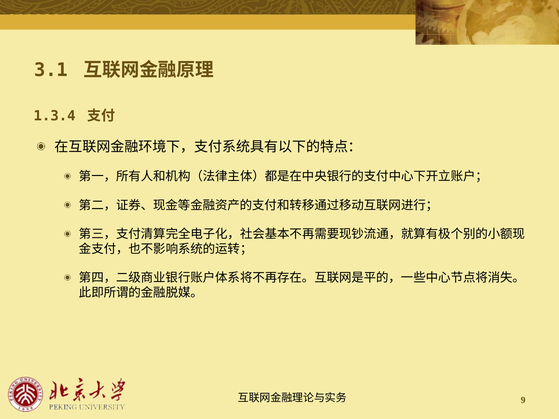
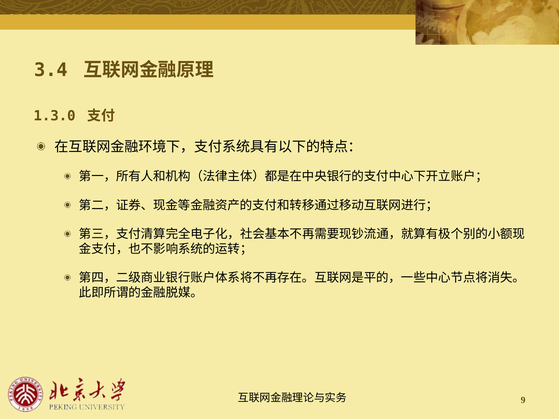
3.1: 3.1 -> 3.4
1.3.4: 1.3.4 -> 1.3.0
